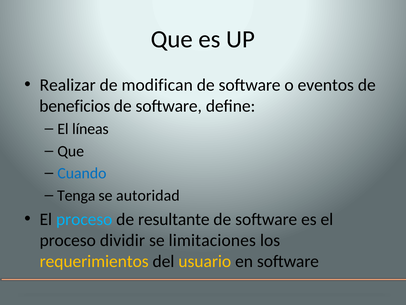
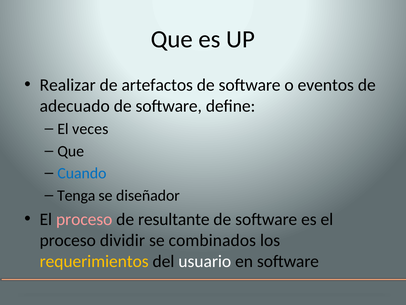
modifican: modifican -> artefactos
beneficios: beneficios -> adecuado
líneas: líneas -> veces
autoridad: autoridad -> diseñador
proceso at (84, 219) colour: light blue -> pink
limitaciones: limitaciones -> combinados
usuario colour: yellow -> white
